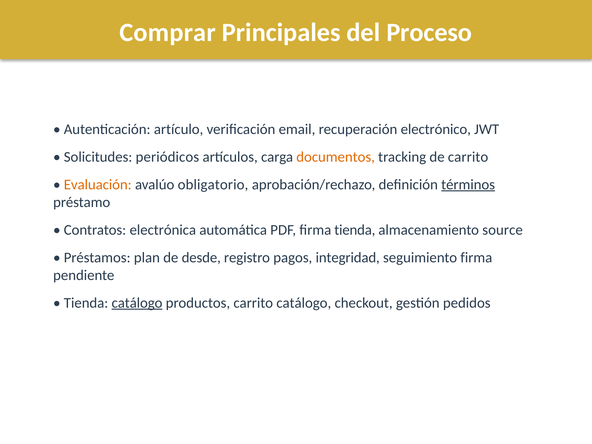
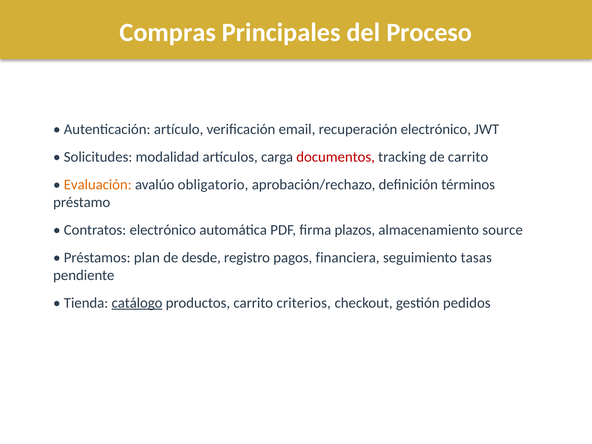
Comprar: Comprar -> Compras
periódicos: periódicos -> modalidad
documentos colour: orange -> red
términos underline: present -> none
Contratos electrónica: electrónica -> electrónico
firma tienda: tienda -> plazos
integridad: integridad -> financiera
seguimiento firma: firma -> tasas
carrito catálogo: catálogo -> criterios
